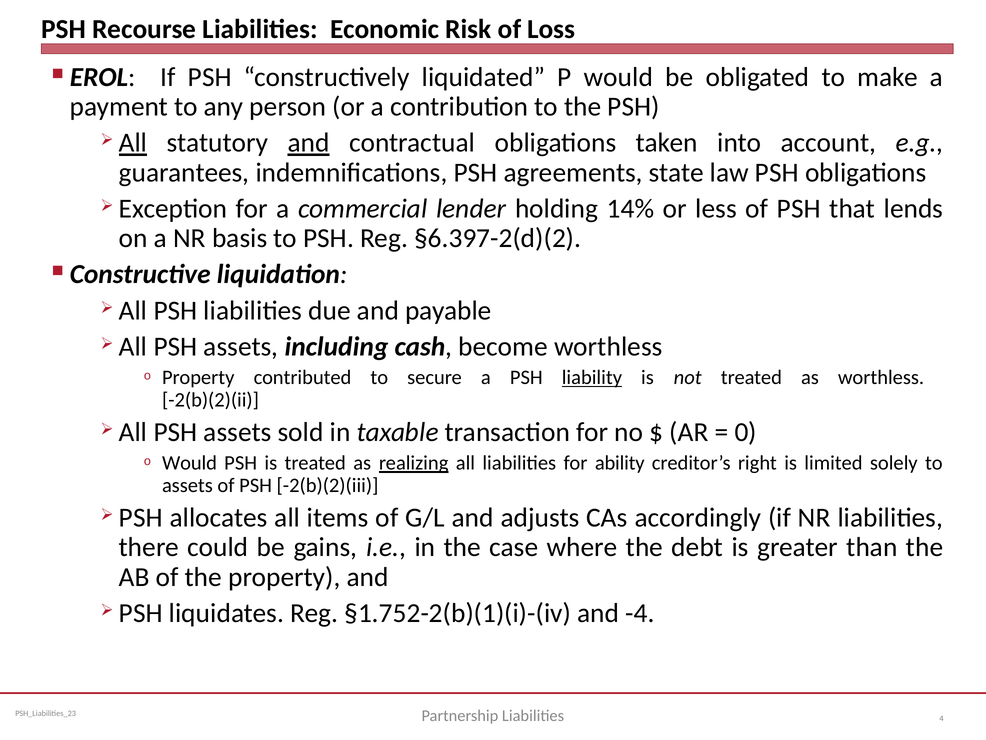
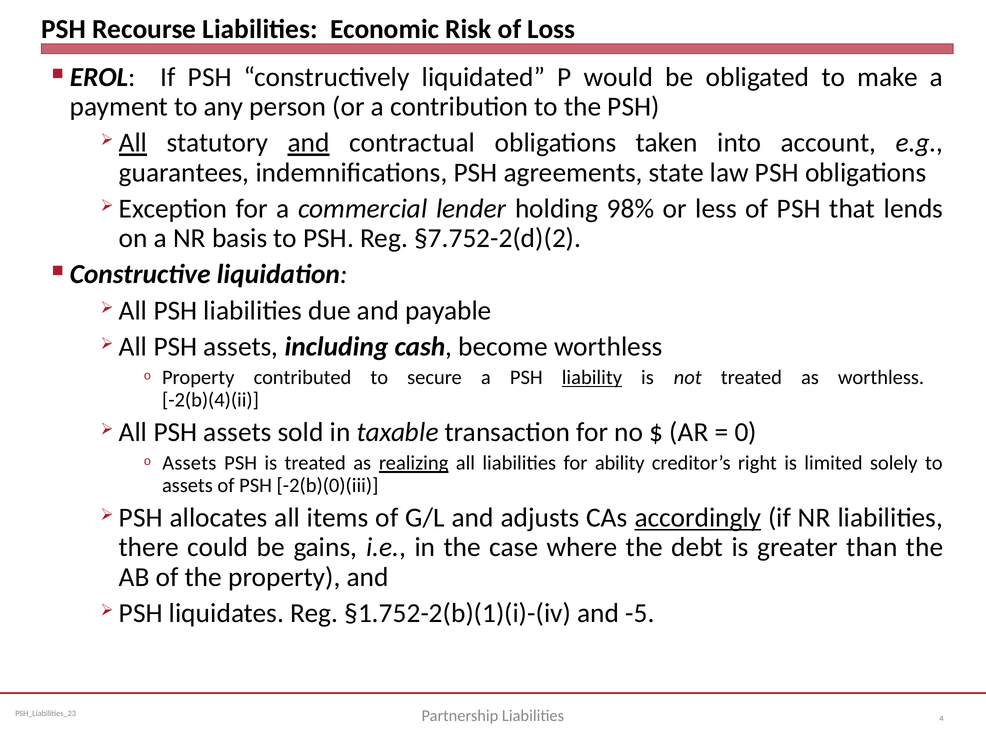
14%: 14% -> 98%
§6.397-2(d)(2: §6.397-2(d)(2 -> §7.752-2(d)(2
-2(b)(2)(ii: -2(b)(2)(ii -> -2(b)(4)(ii
Would at (189, 463): Would -> Assets
-2(b)(2)(iii: -2(b)(2)(iii -> -2(b)(0)(iii
accordingly underline: none -> present
-4: -4 -> -5
